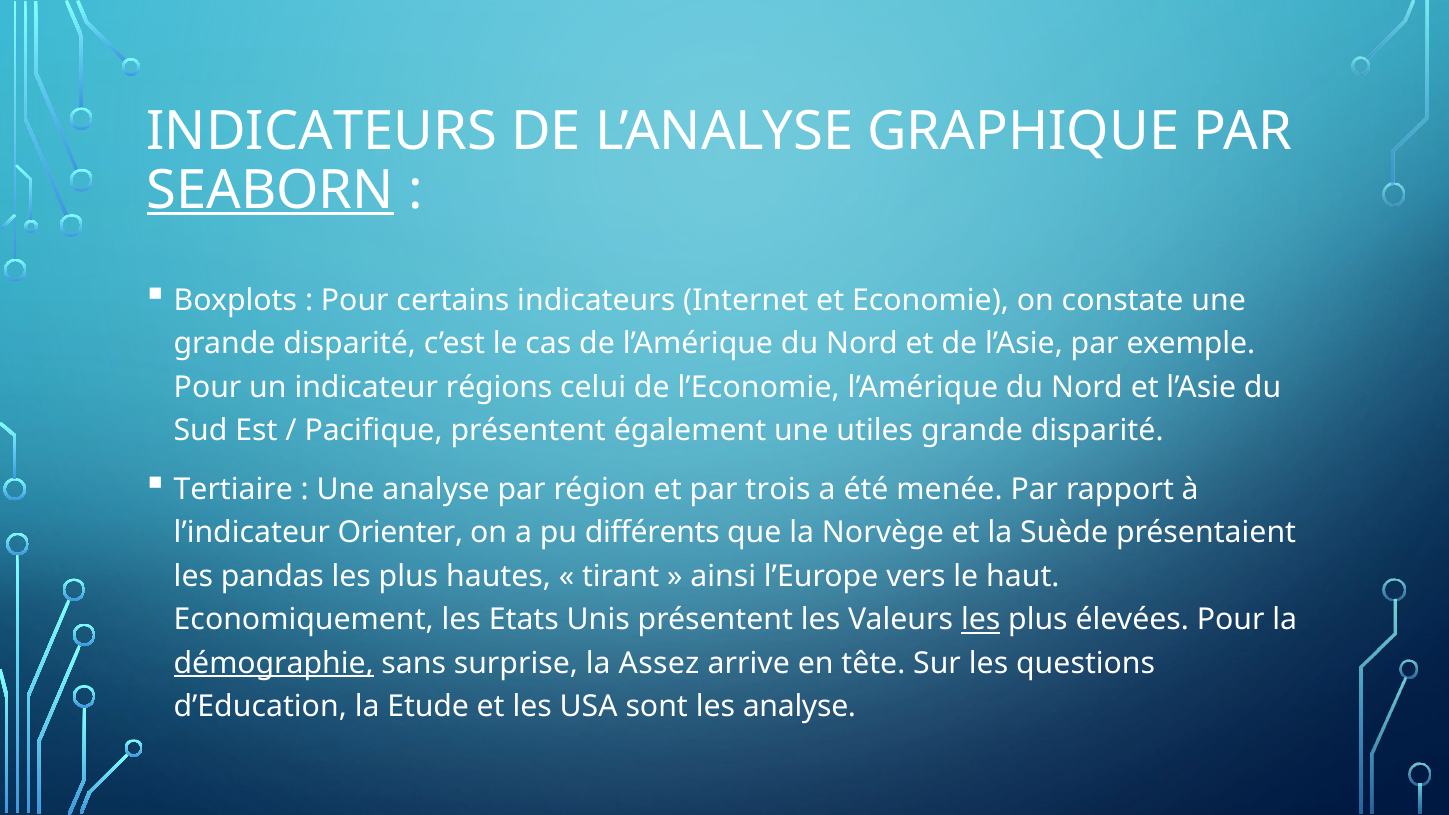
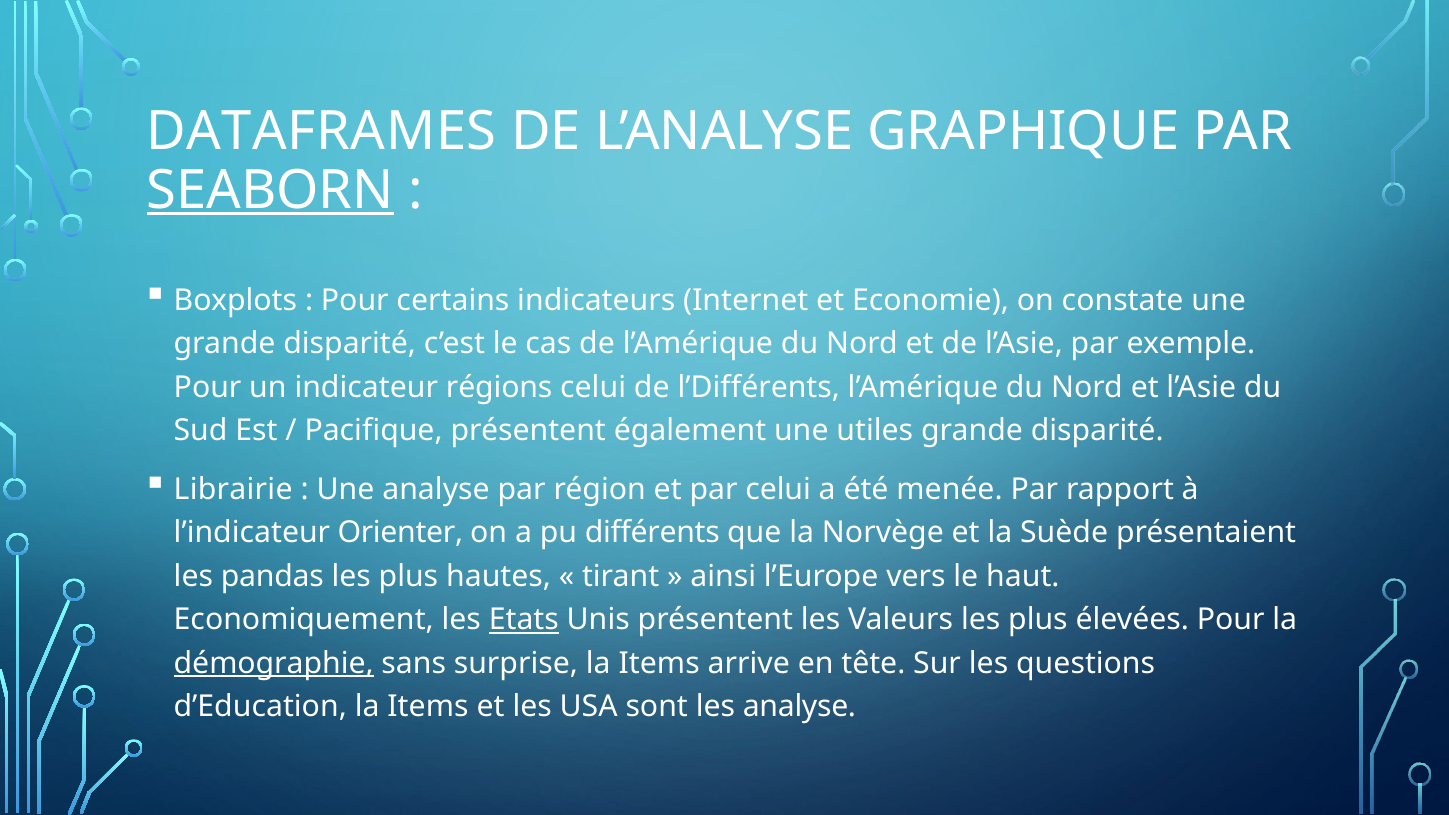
INDICATEURS at (322, 132): INDICATEURS -> DATAFRAMES
l’Economie: l’Economie -> l’Différents
Tertiaire: Tertiaire -> Librairie
par trois: trois -> celui
Etats underline: none -> present
les at (981, 620) underline: present -> none
surprise la Assez: Assez -> Items
d’Education la Etude: Etude -> Items
